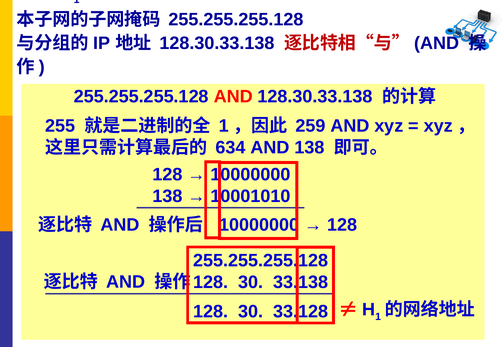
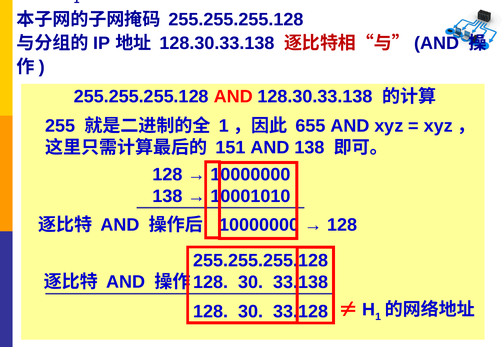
259: 259 -> 655
634: 634 -> 151
